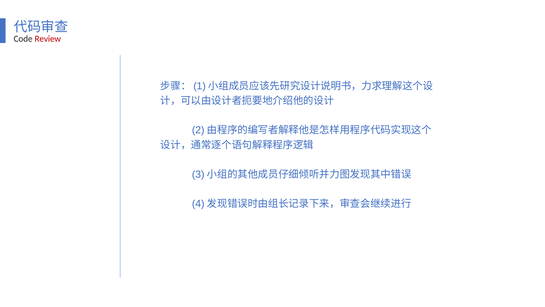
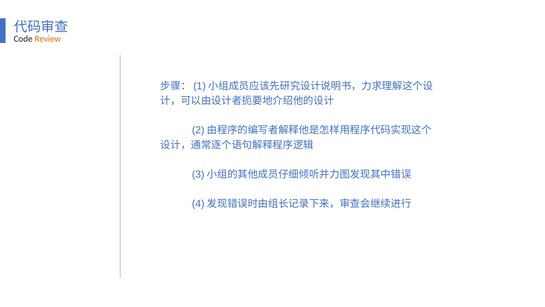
Review colour: red -> orange
